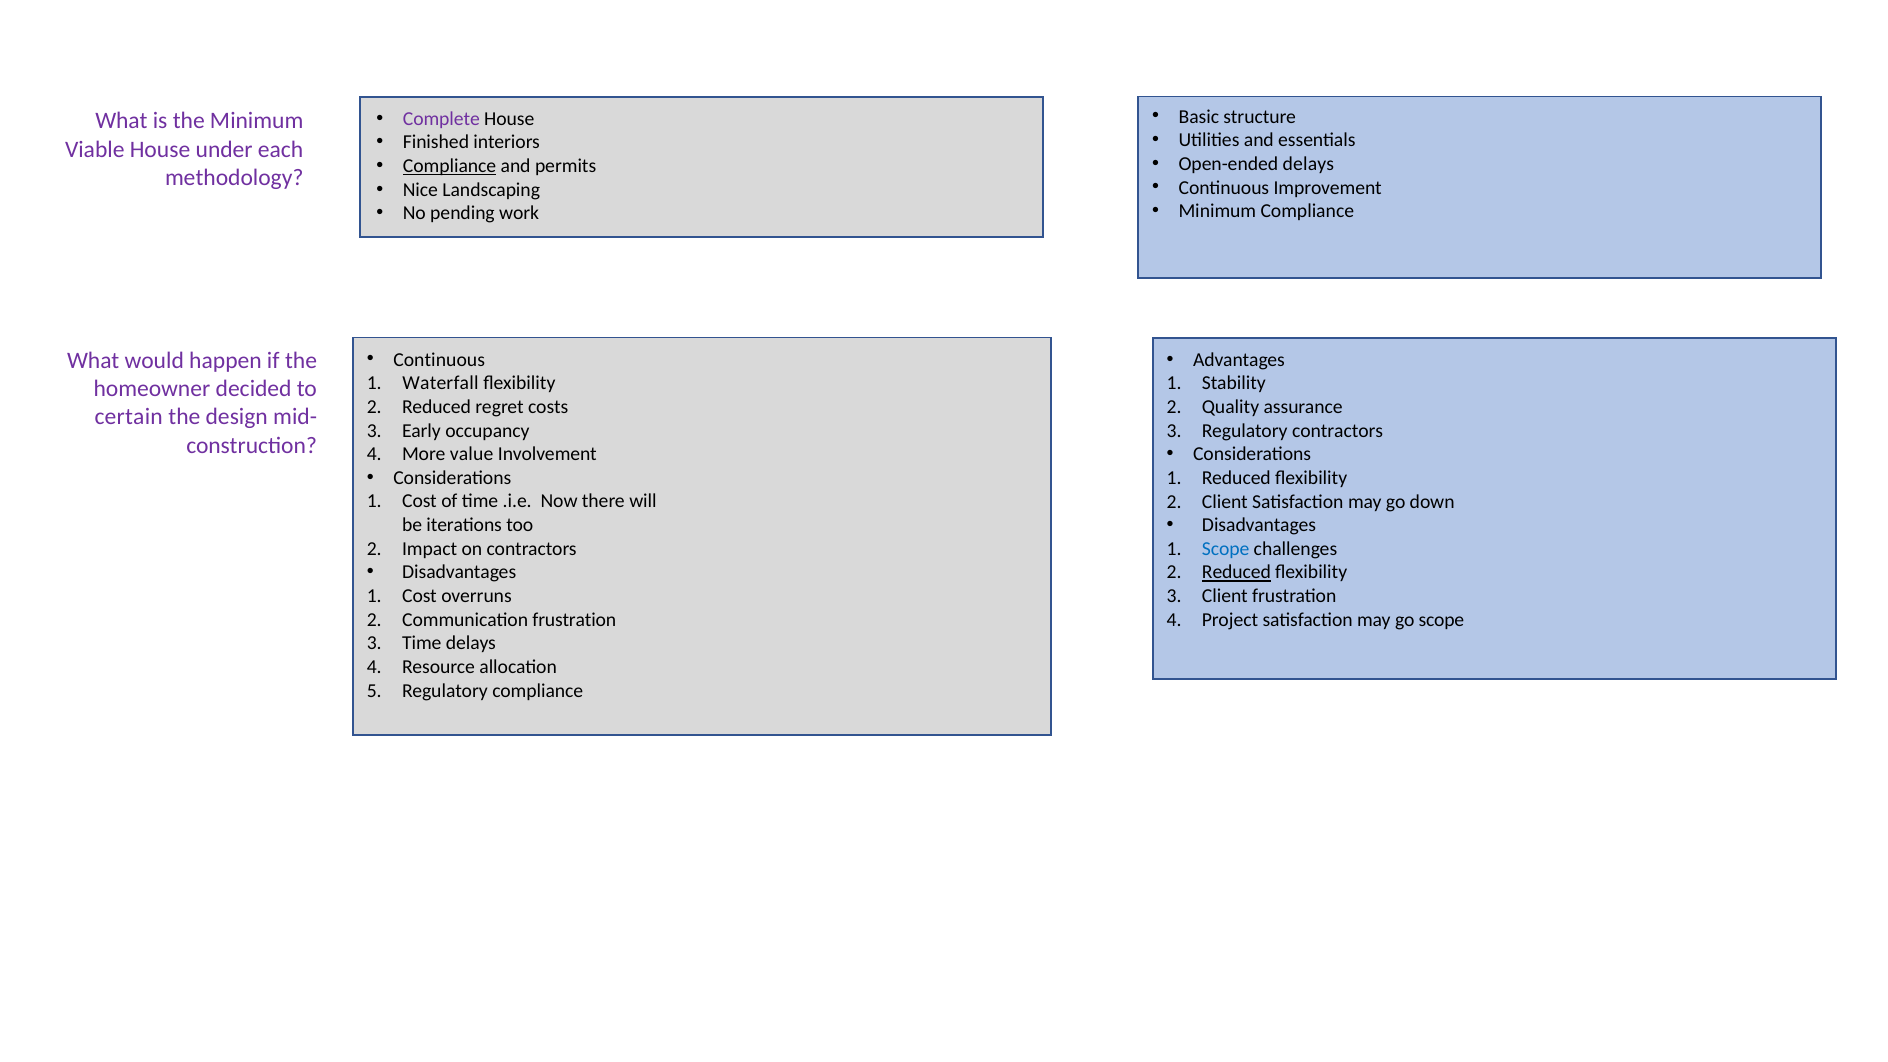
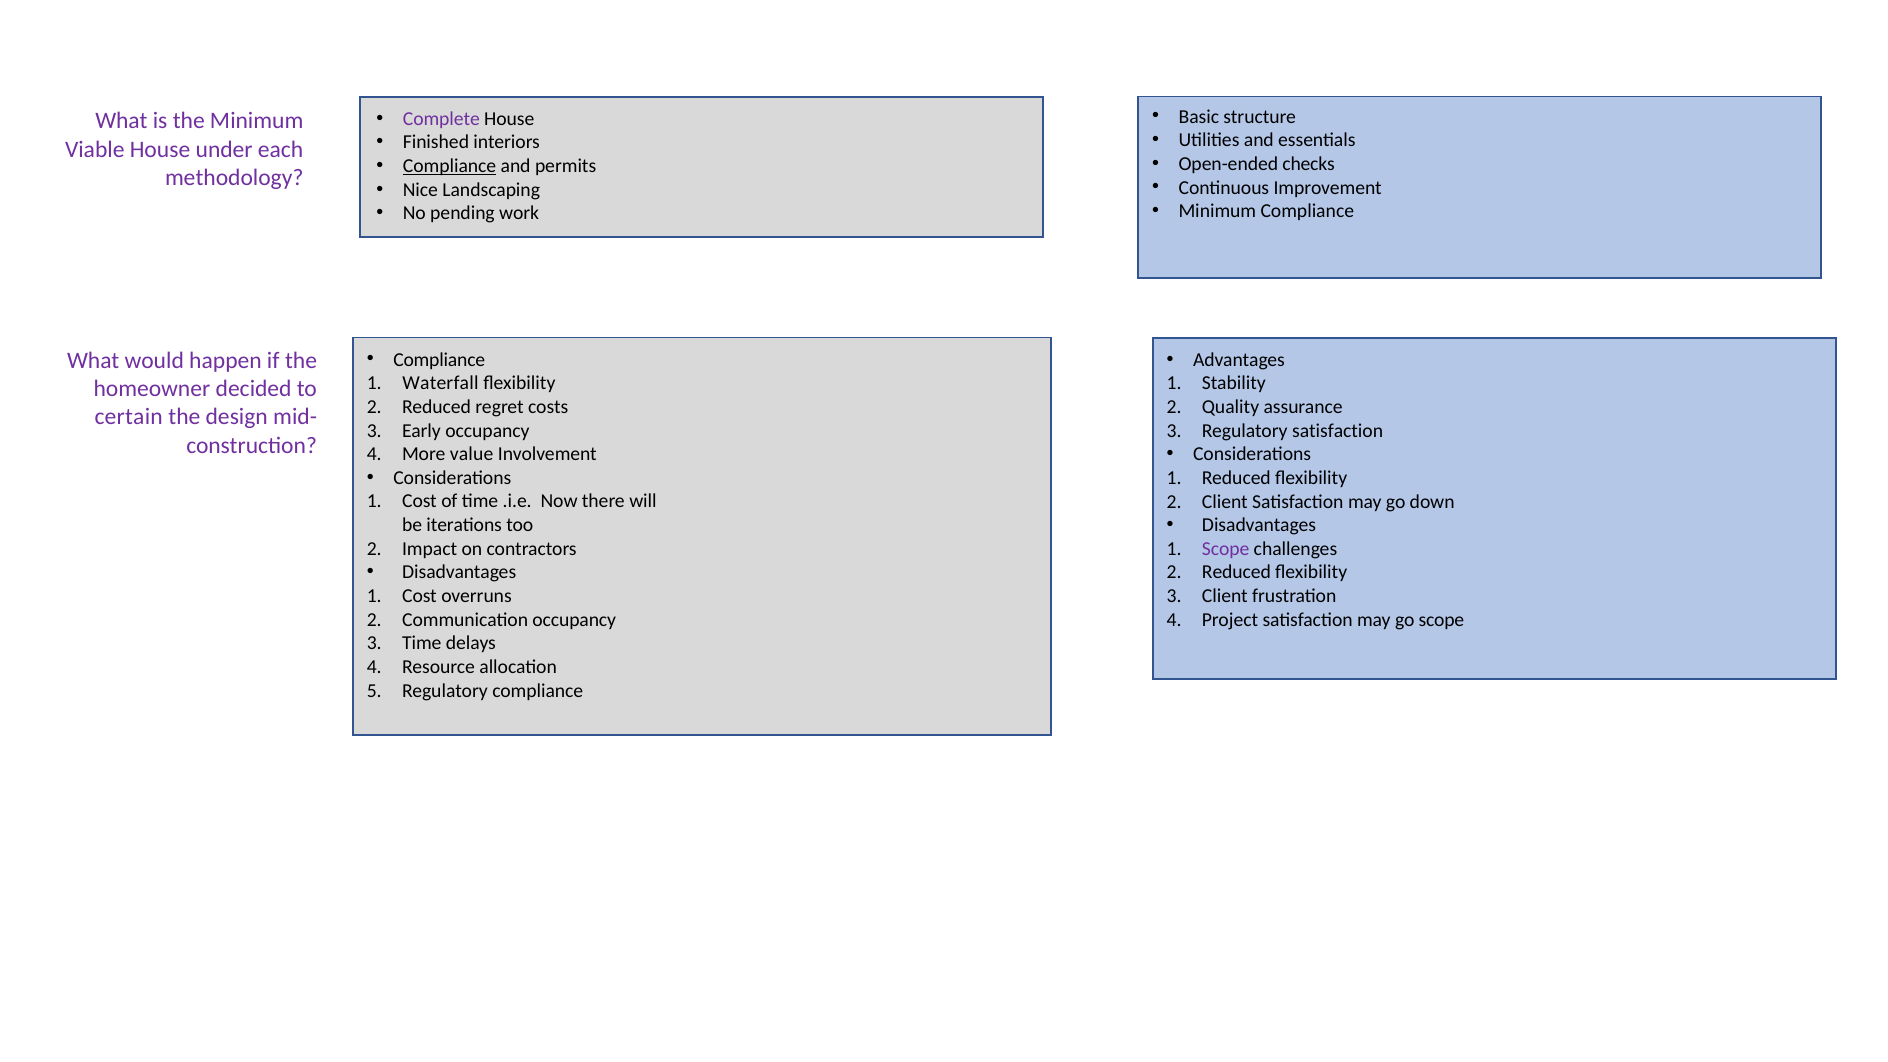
Open-ended delays: delays -> checks
Continuous at (439, 360): Continuous -> Compliance
Regulatory contractors: contractors -> satisfaction
Scope at (1226, 549) colour: blue -> purple
Reduced at (1236, 572) underline: present -> none
Communication frustration: frustration -> occupancy
